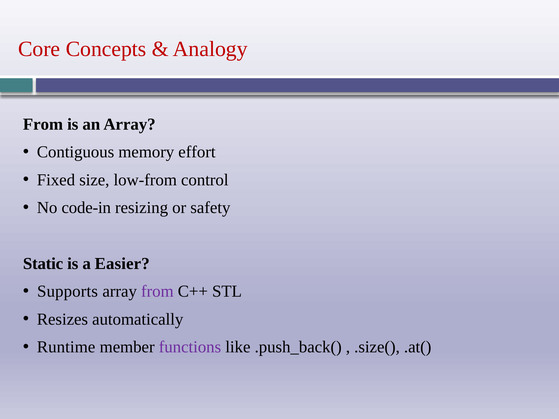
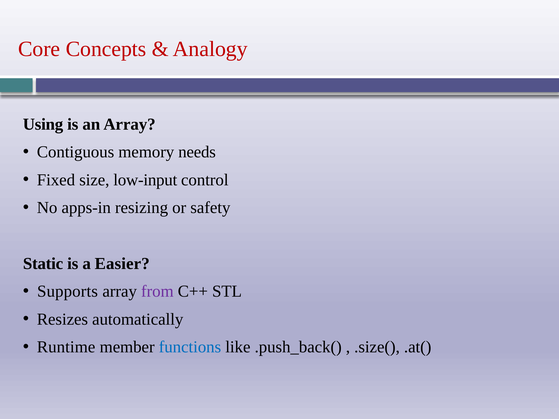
From at (43, 124): From -> Using
effort: effort -> needs
low-from: low-from -> low-input
code-in: code-in -> apps-in
functions colour: purple -> blue
